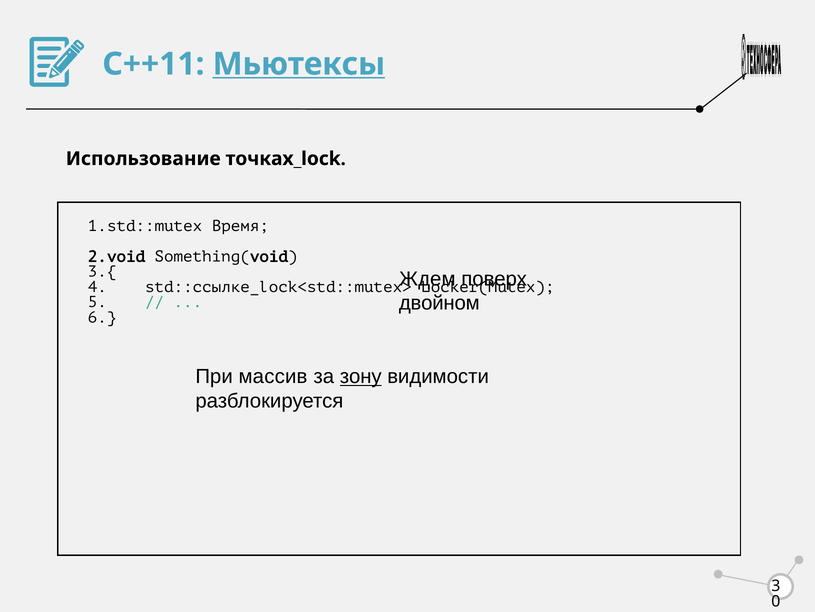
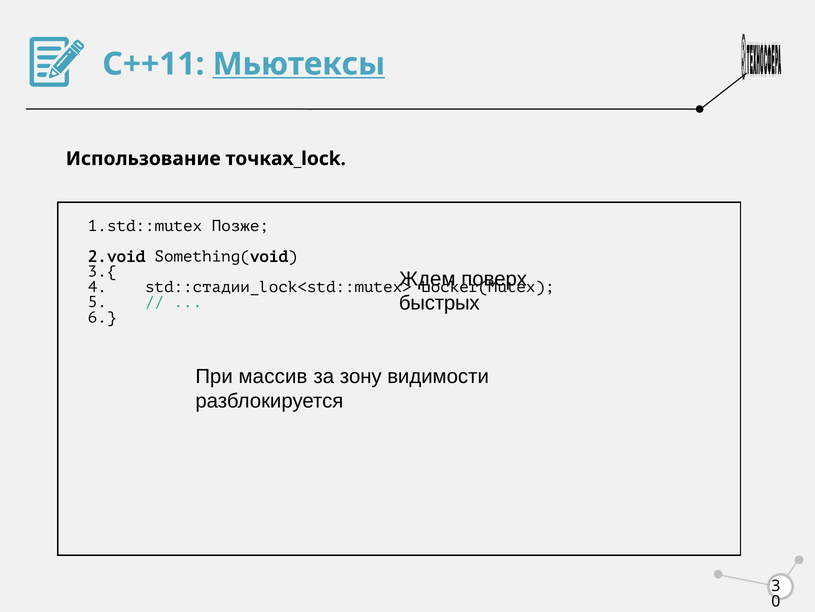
Время: Время -> Позже
std::ссылке_lock<std::mutex>: std::ссылке_lock<std::mutex> -> std::стадии_lock<std::mutex>
двойном: двойном -> быстрых
зону underline: present -> none
